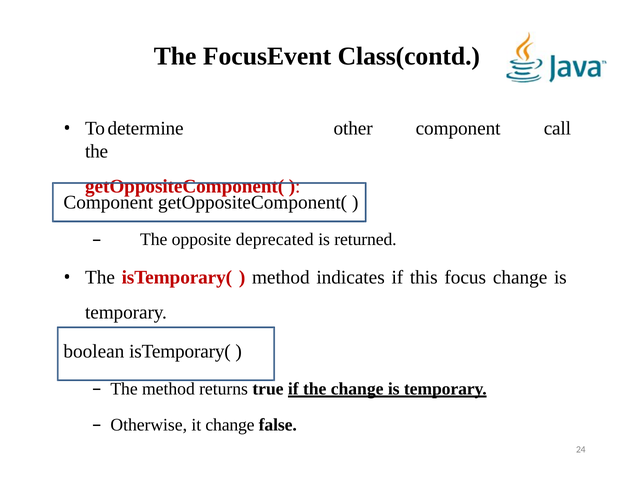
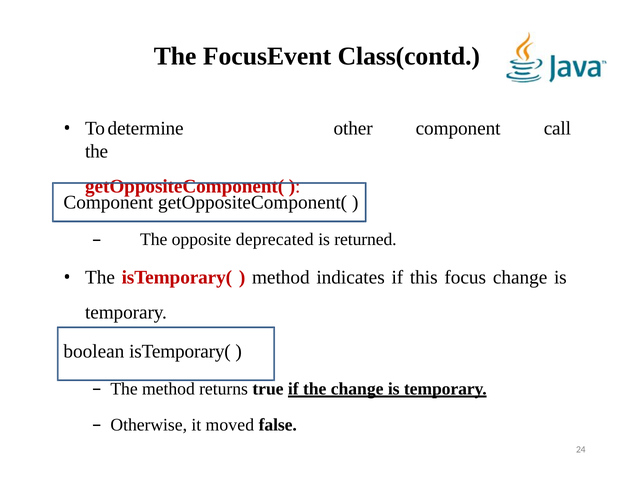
it change: change -> moved
